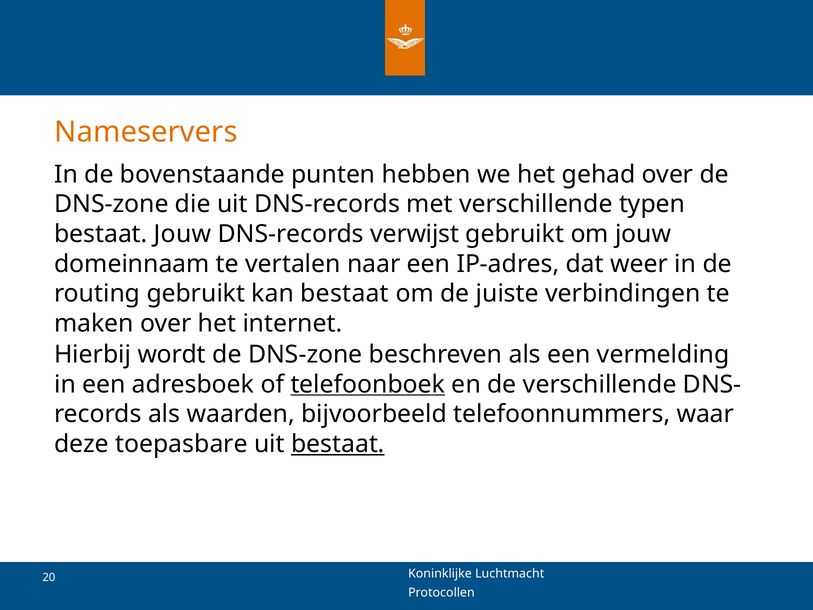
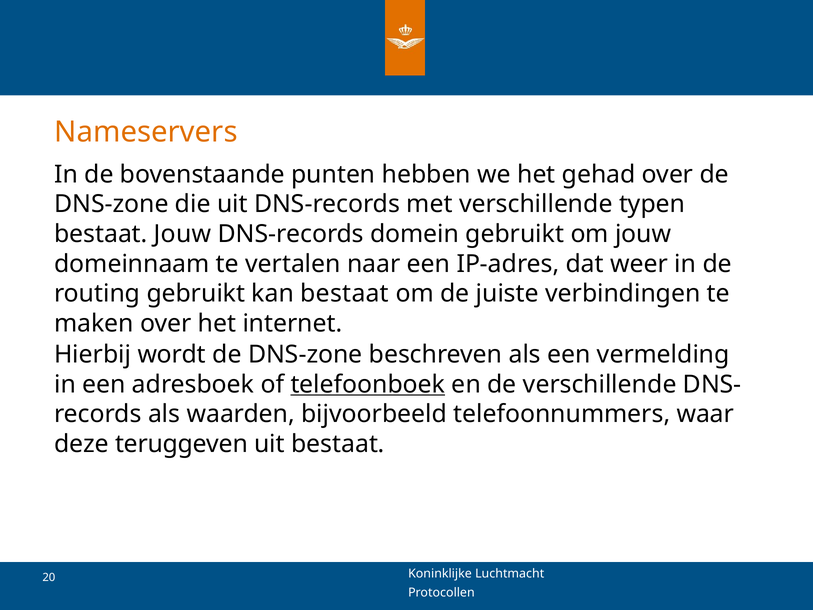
verwijst: verwijst -> domein
toepasbare: toepasbare -> teruggeven
bestaat at (338, 444) underline: present -> none
